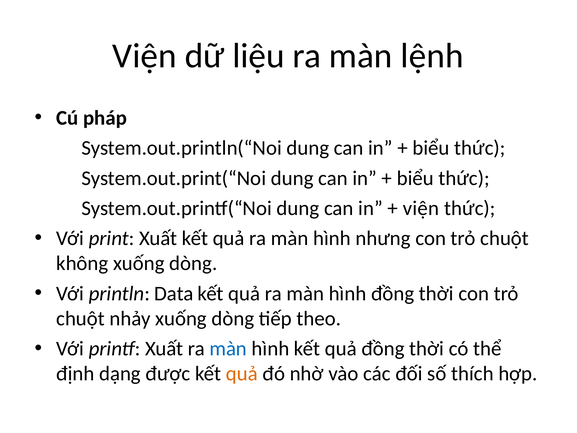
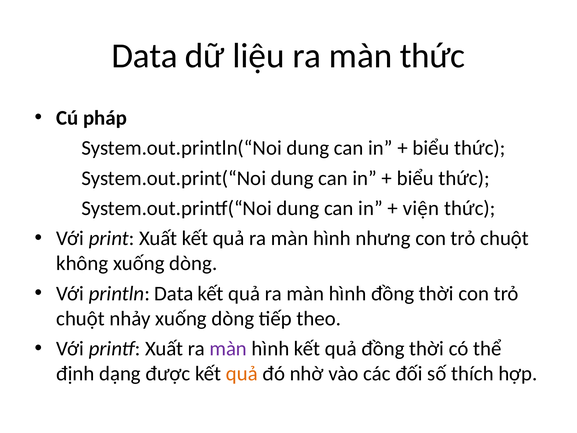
Viện at (144, 56): Viện -> Data
màn lệnh: lệnh -> thức
màn at (228, 349) colour: blue -> purple
